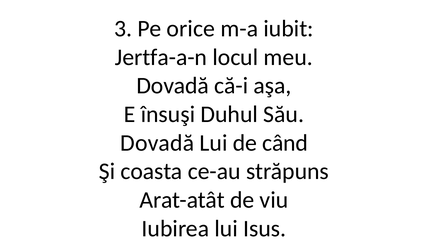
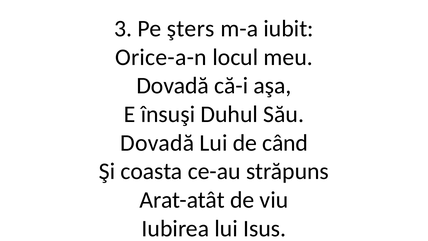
orice: orice -> şters
Jertfa-a-n: Jertfa-a-n -> Orice-a-n
